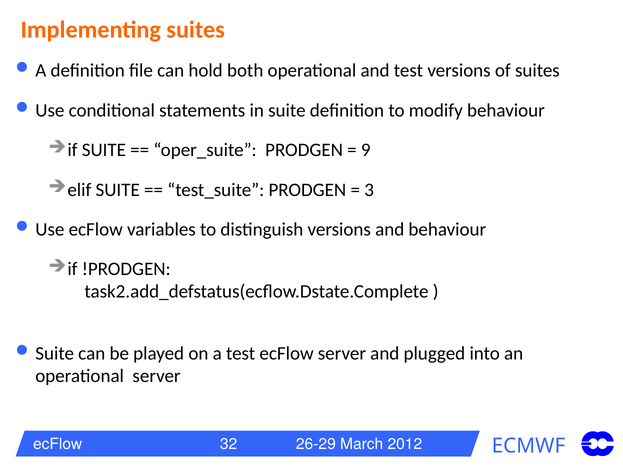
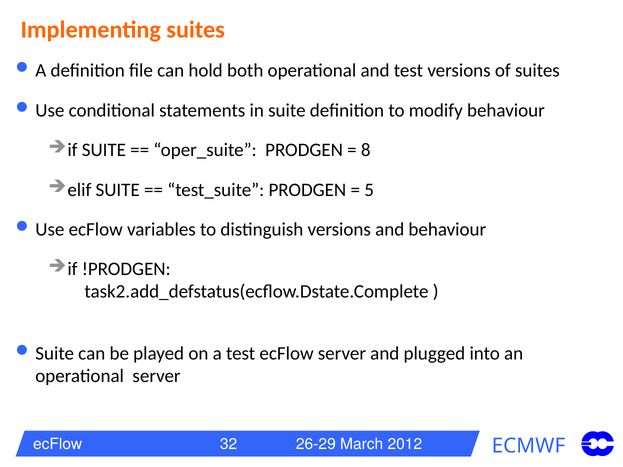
9: 9 -> 8
3: 3 -> 5
